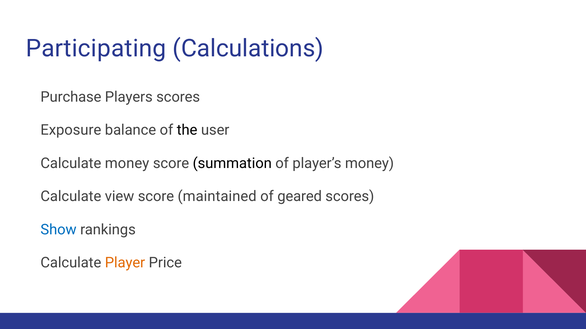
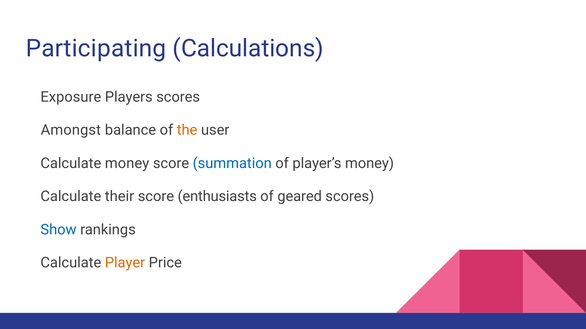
Purchase: Purchase -> Exposure
Exposure: Exposure -> Amongst
the colour: black -> orange
summation colour: black -> blue
view: view -> their
maintained: maintained -> enthusiasts
